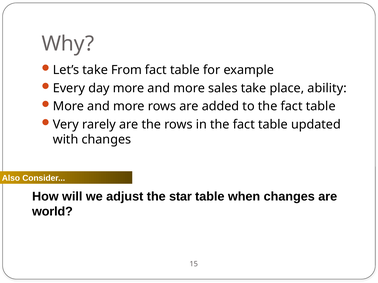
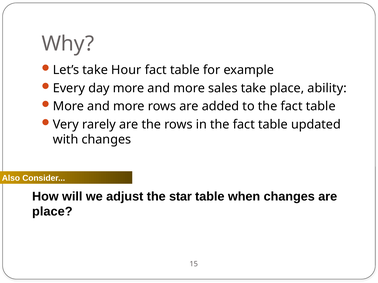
From: From -> Hour
world at (52, 212): world -> place
